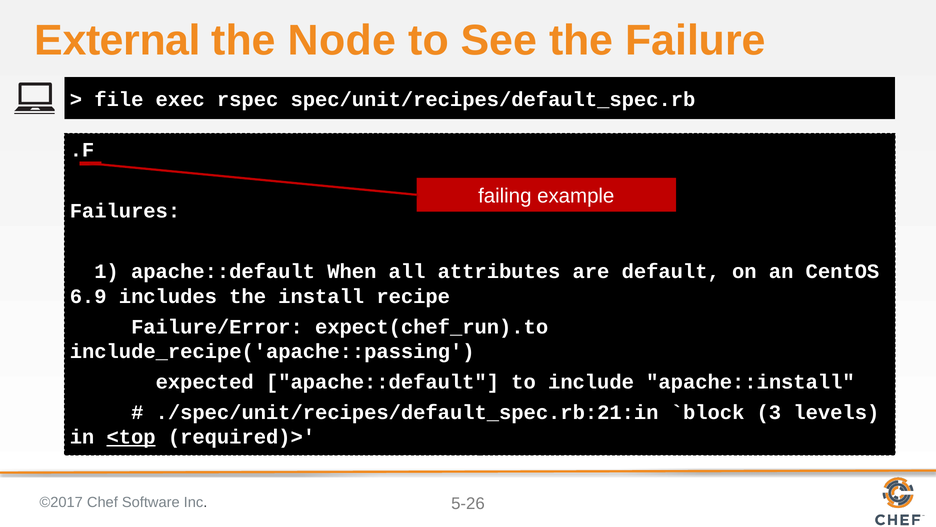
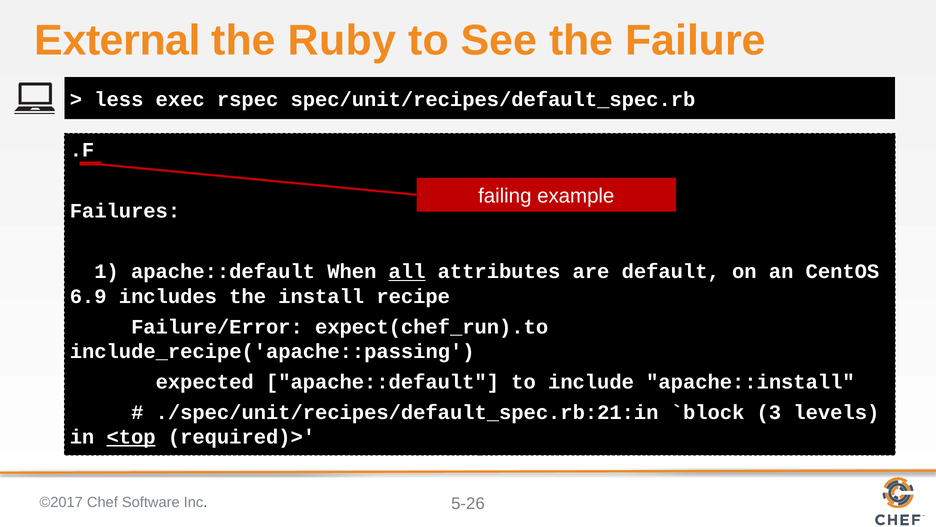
Node: Node -> Ruby
file: file -> less
all underline: none -> present
